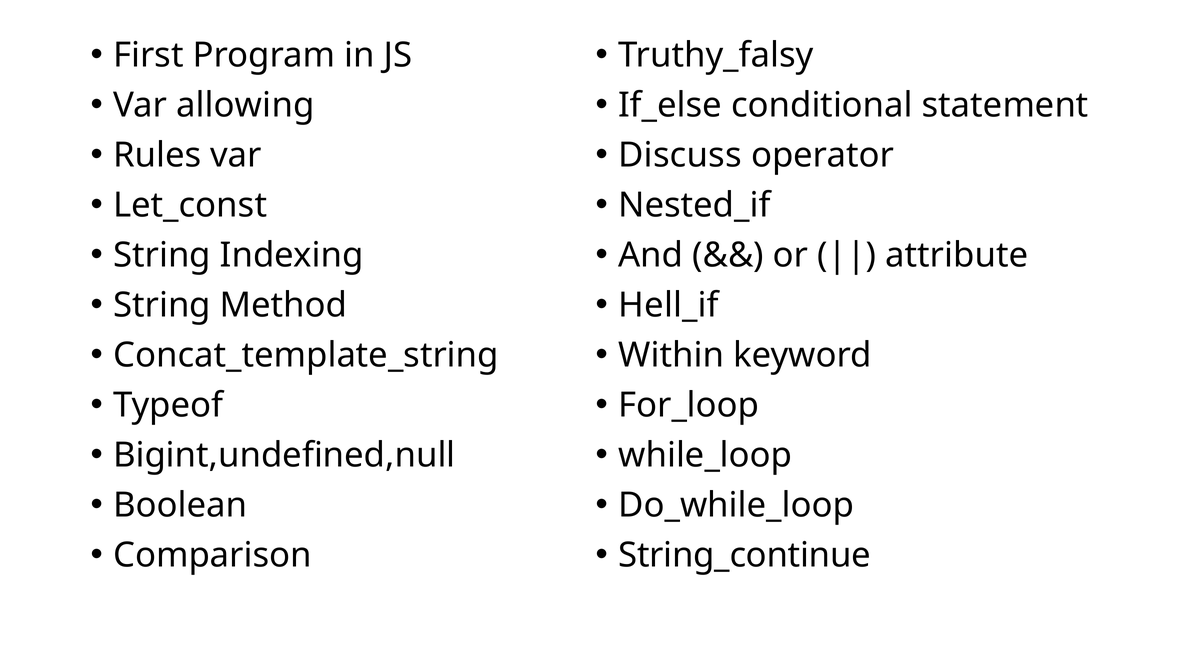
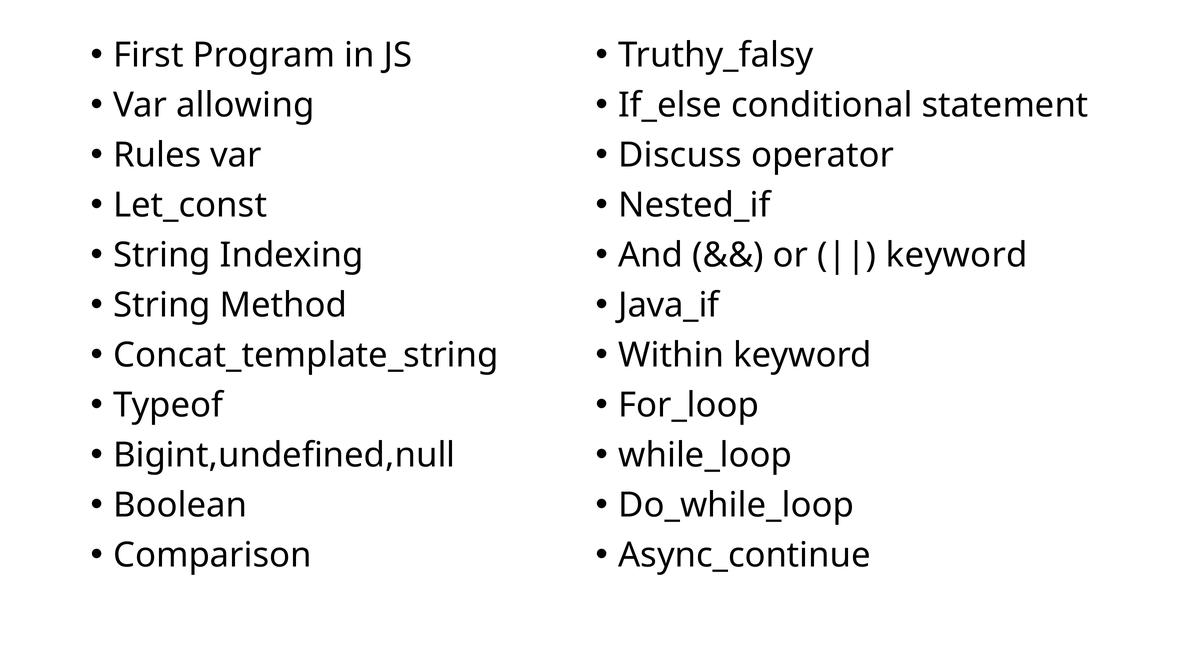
attribute at (957, 255): attribute -> keyword
Hell_if: Hell_if -> Java_if
String_continue: String_continue -> Async_continue
